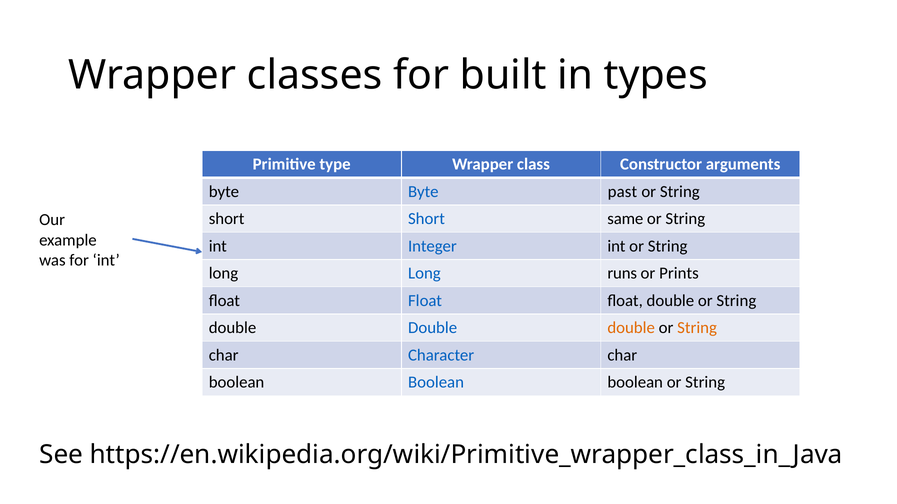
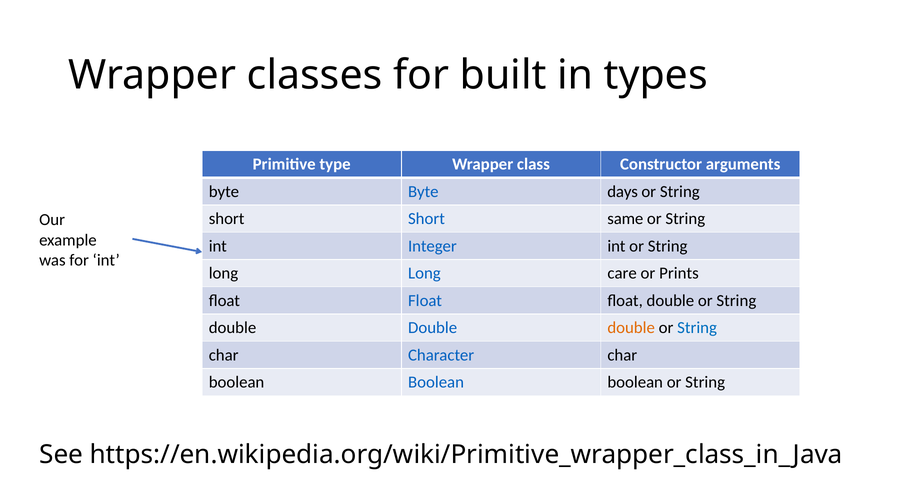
past: past -> days
runs: runs -> care
String at (697, 328) colour: orange -> blue
